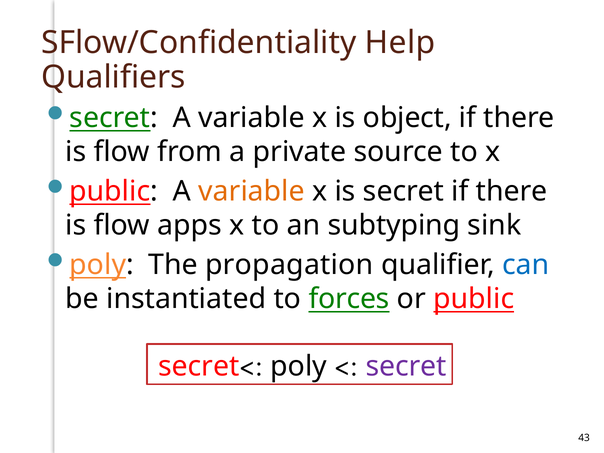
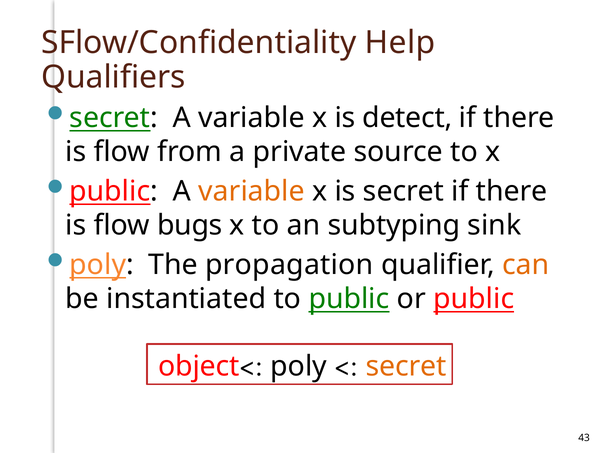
object: object -> detect
apps: apps -> bugs
can colour: blue -> orange
to forces: forces -> public
secret at (199, 366): secret -> object
secret at (406, 366) colour: purple -> orange
